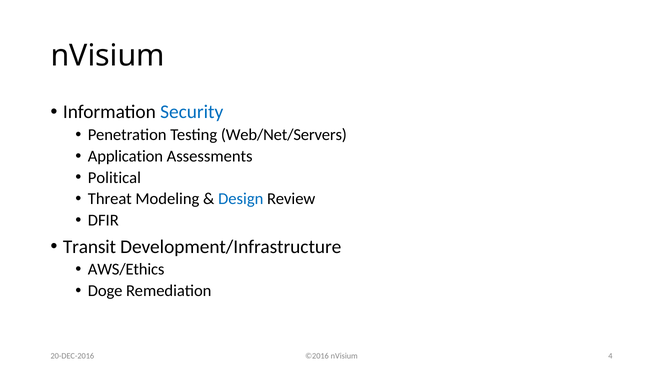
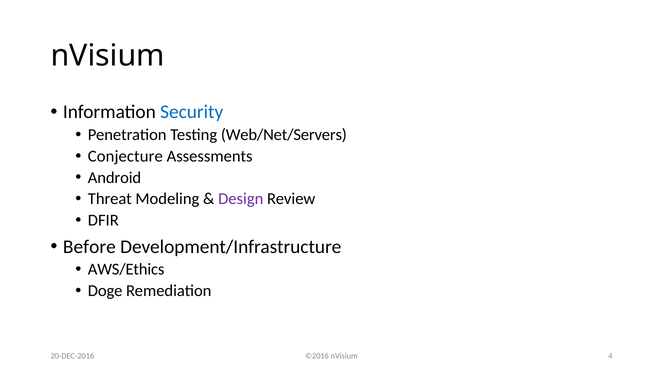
Application: Application -> Conjecture
Political: Political -> Android
Design colour: blue -> purple
Transit: Transit -> Before
